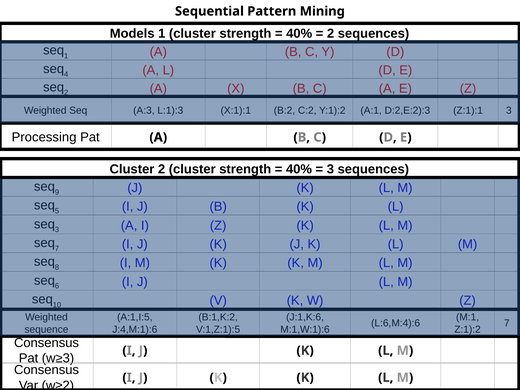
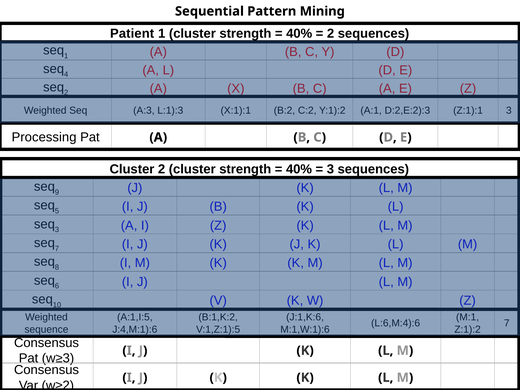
Models: Models -> Patient
